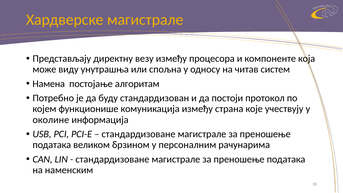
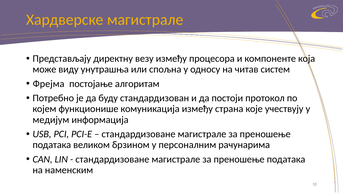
Намена: Намена -> Фрејма
околине: околине -> медијум
